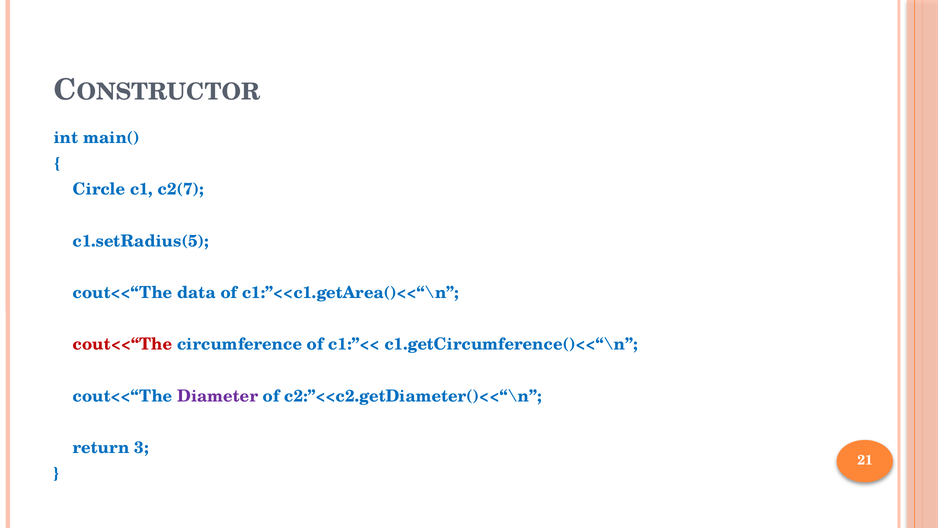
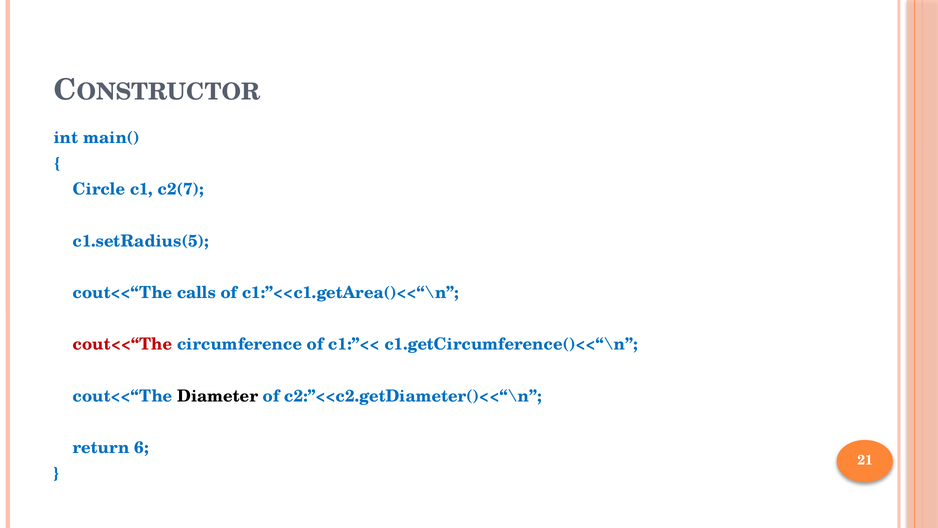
data: data -> calls
Diameter colour: purple -> black
3: 3 -> 6
